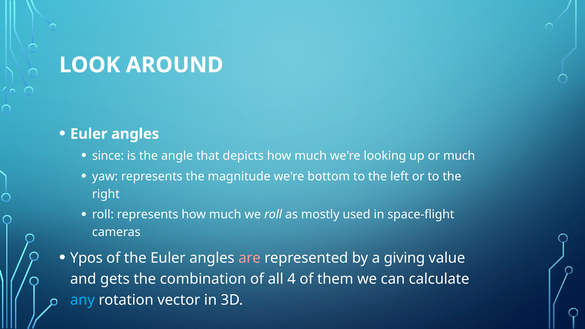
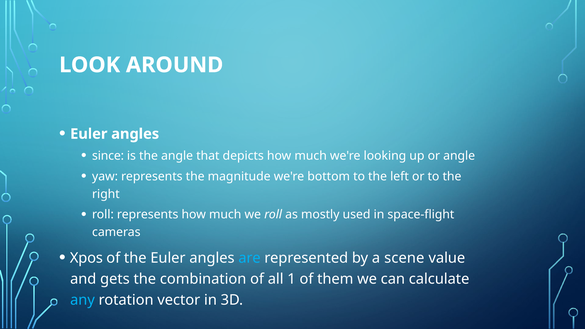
or much: much -> angle
Ypos: Ypos -> Xpos
are colour: pink -> light blue
giving: giving -> scene
4: 4 -> 1
